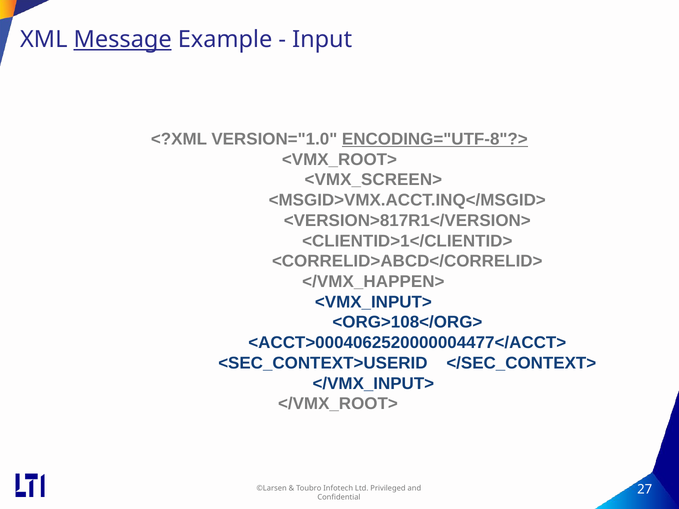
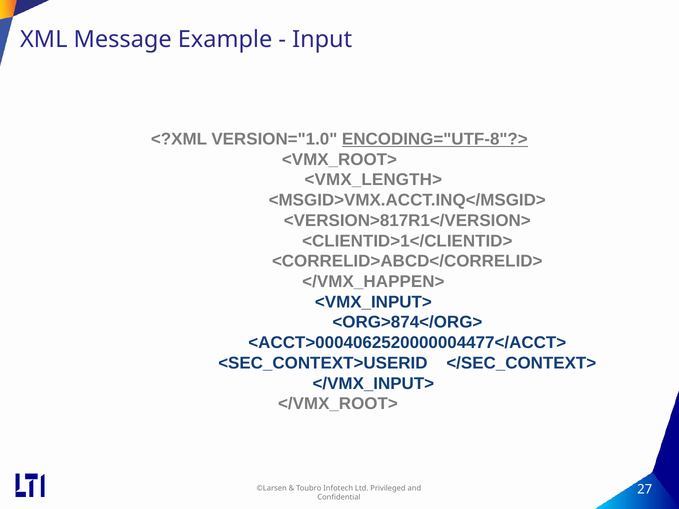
Message underline: present -> none
<VMX_SCREEN>: <VMX_SCREEN> -> <VMX_LENGTH>
<ORG>108</ORG>: <ORG>108</ORG> -> <ORG>874</ORG>
